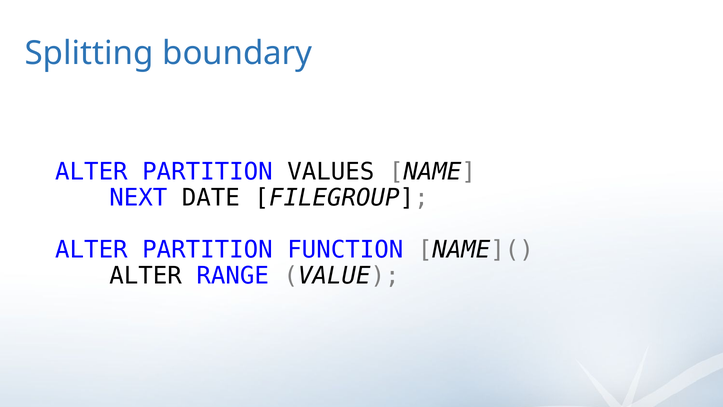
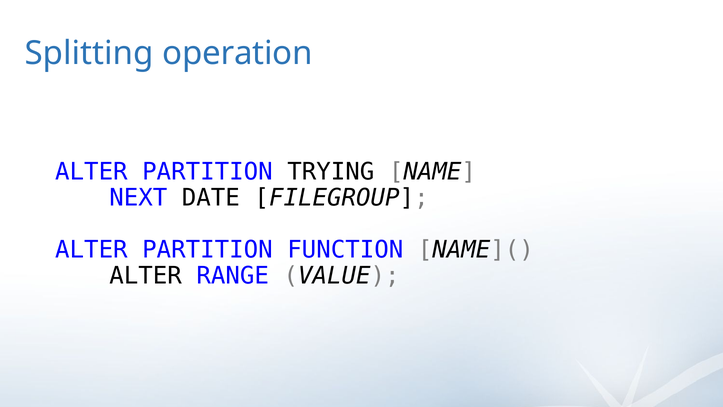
boundary: boundary -> operation
VALUES: VALUES -> TRYING
